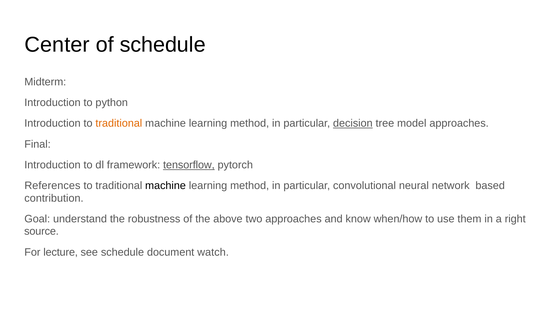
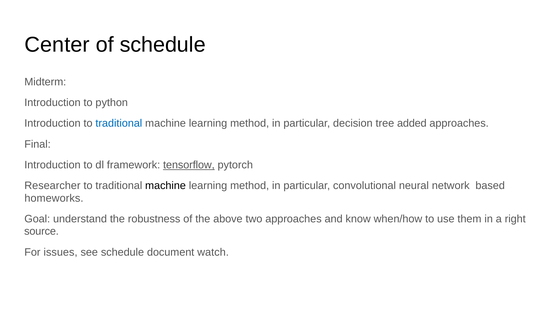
traditional at (119, 123) colour: orange -> blue
decision underline: present -> none
model: model -> added
References: References -> Researcher
contribution: contribution -> homeworks
lecture: lecture -> issues
